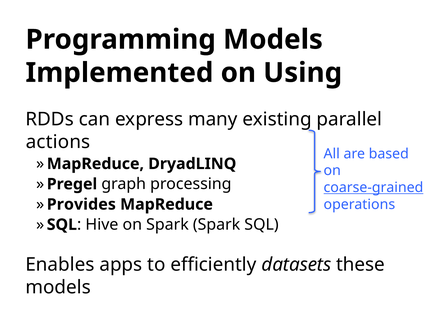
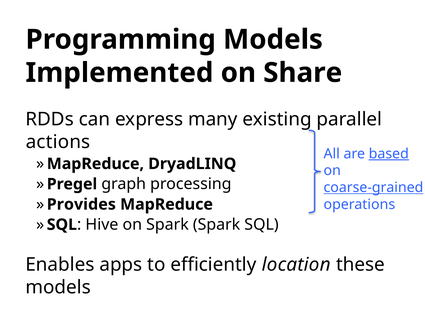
Using: Using -> Share
based underline: none -> present
datasets: datasets -> location
